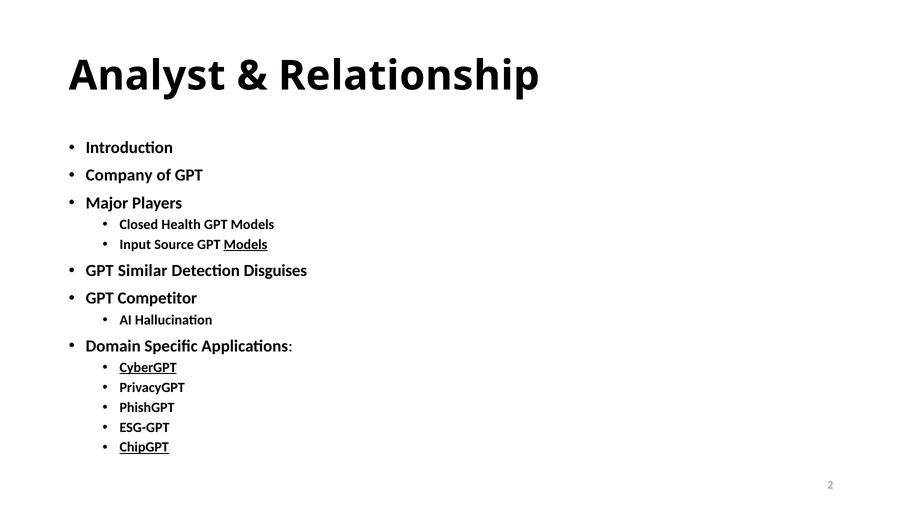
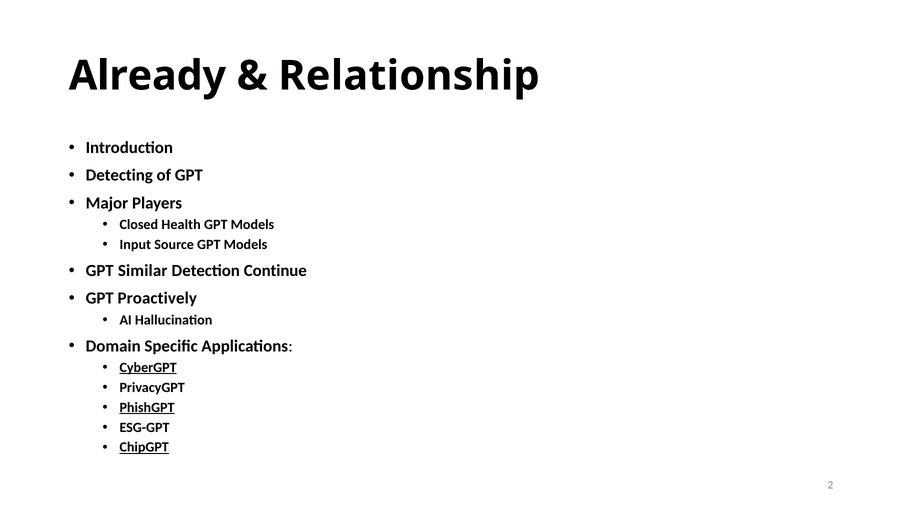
Analyst: Analyst -> Already
Company: Company -> Detecting
Models at (245, 244) underline: present -> none
Disguises: Disguises -> Continue
Competitor: Competitor -> Proactively
PhishGPT underline: none -> present
